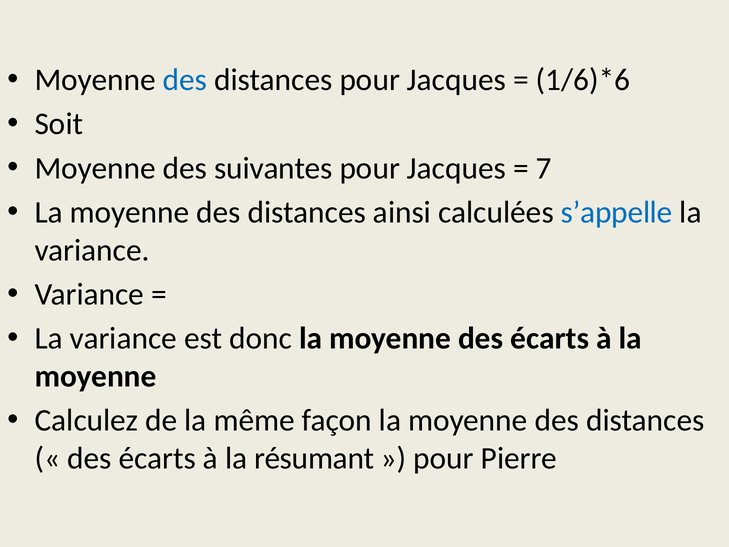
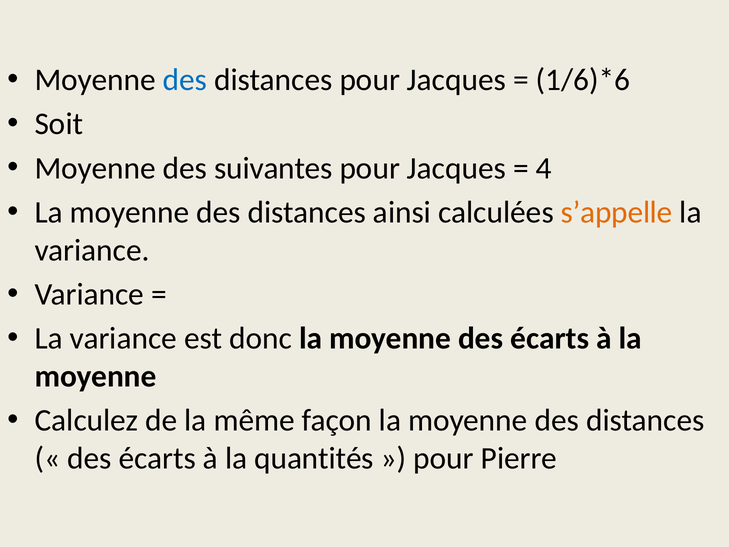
7: 7 -> 4
s’appelle colour: blue -> orange
résumant: résumant -> quantités
